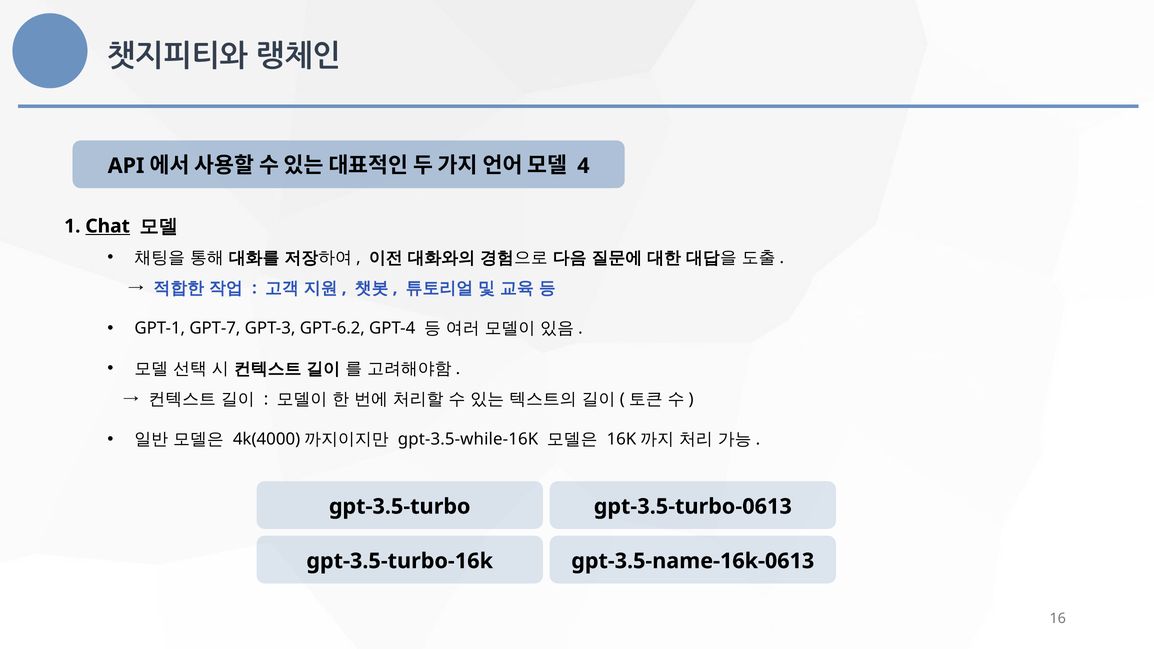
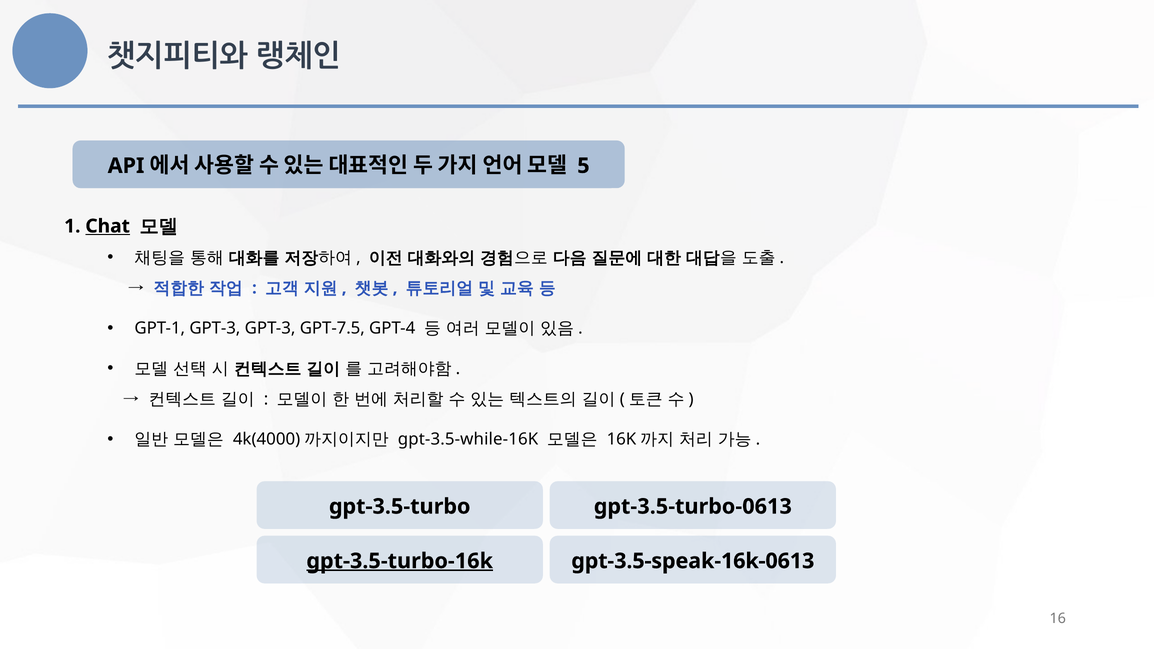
4: 4 -> 5
GPT-1 GPT-7: GPT-7 -> GPT-3
GPT-6.2: GPT-6.2 -> GPT-7.5
gpt-3.5-turbo-16k underline: none -> present
gpt-3.5-name-16k-0613: gpt-3.5-name-16k-0613 -> gpt-3.5-speak-16k-0613
